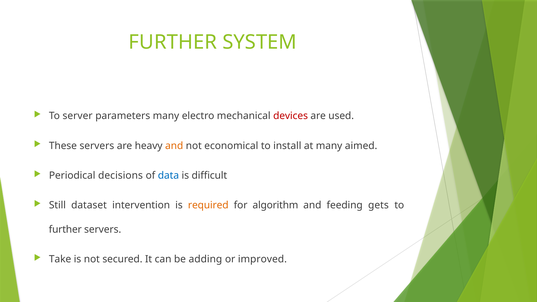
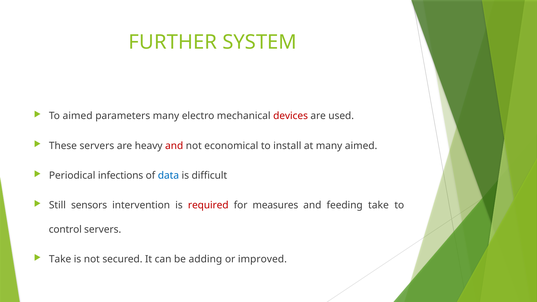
To server: server -> aimed
and at (174, 146) colour: orange -> red
decisions: decisions -> infections
dataset: dataset -> sensors
required colour: orange -> red
algorithm: algorithm -> measures
feeding gets: gets -> take
further at (65, 229): further -> control
